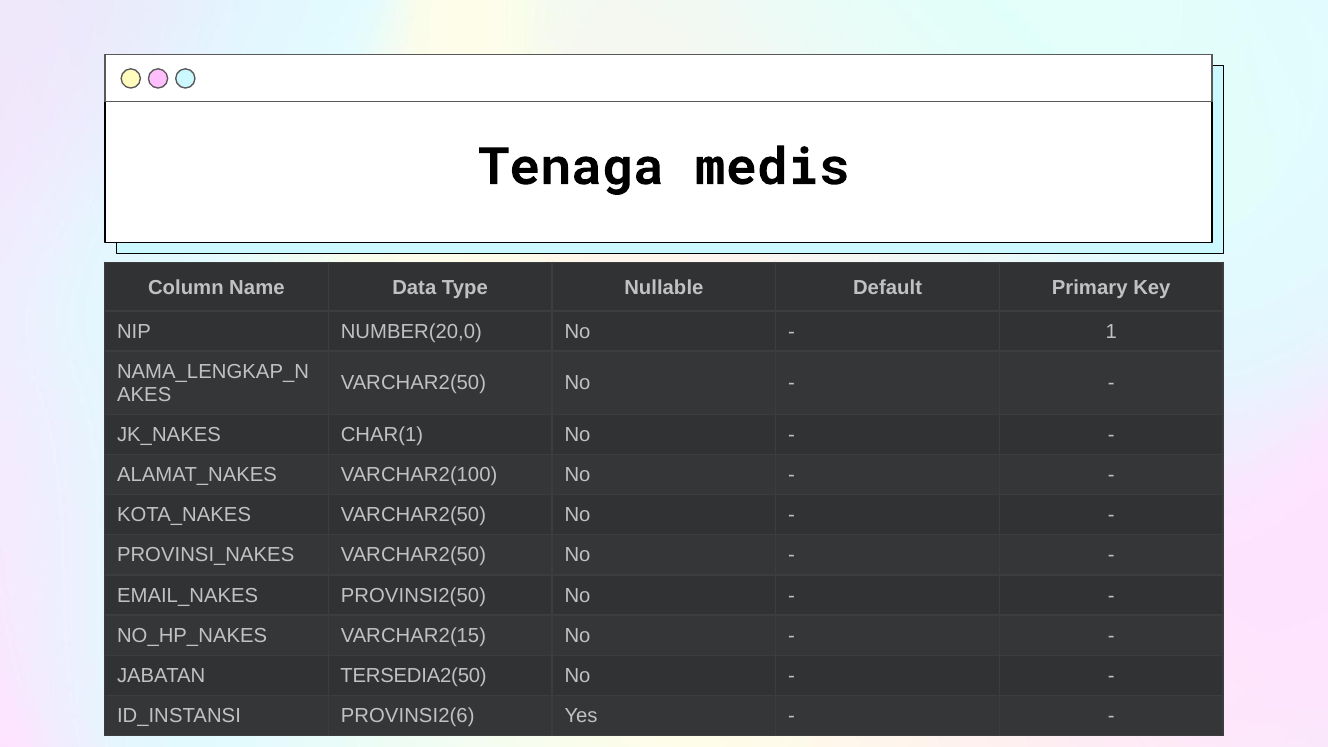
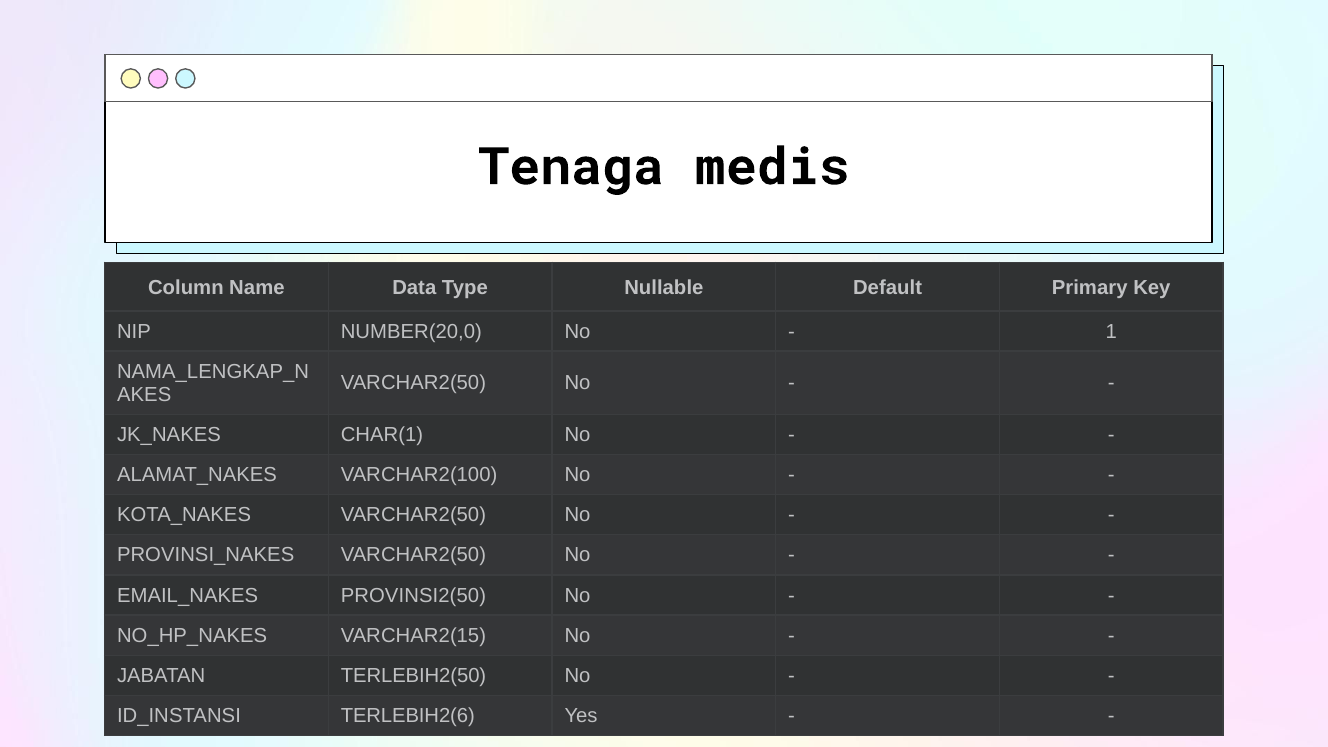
TERSEDIA2(50: TERSEDIA2(50 -> TERLEBIH2(50
PROVINSI2(6: PROVINSI2(6 -> TERLEBIH2(6
